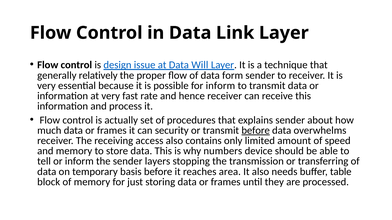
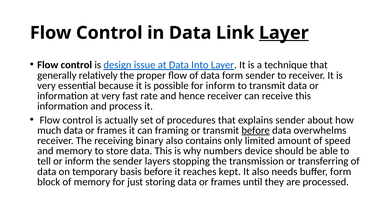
Layer at (284, 33) underline: none -> present
Will: Will -> Into
security: security -> framing
access: access -> binary
area: area -> kept
buffer table: table -> form
